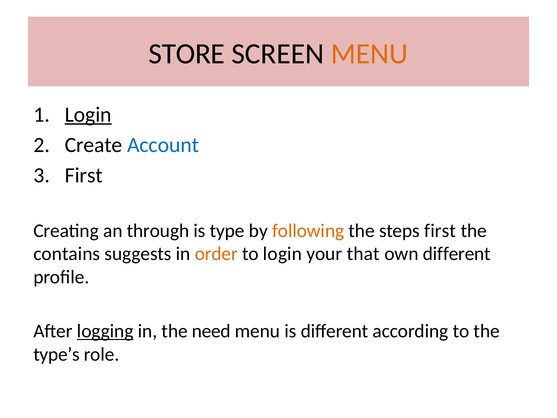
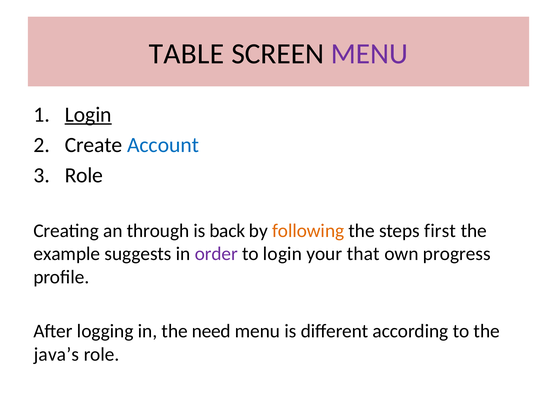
STORE: STORE -> TABLE
MENU at (369, 54) colour: orange -> purple
First at (84, 175): First -> Role
type: type -> back
contains: contains -> example
order colour: orange -> purple
own different: different -> progress
logging underline: present -> none
type’s: type’s -> java’s
